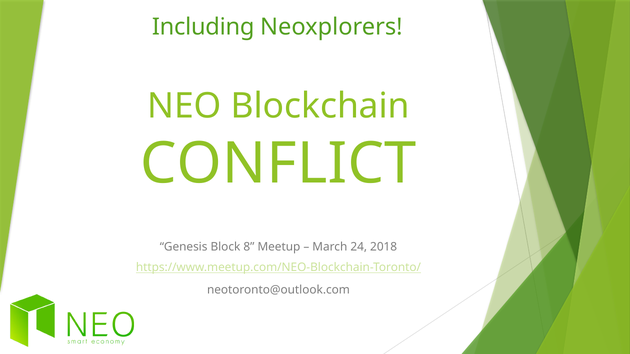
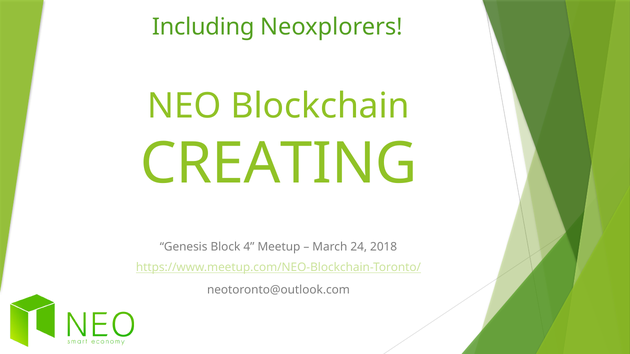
CONFLICT: CONFLICT -> CREATING
8: 8 -> 4
